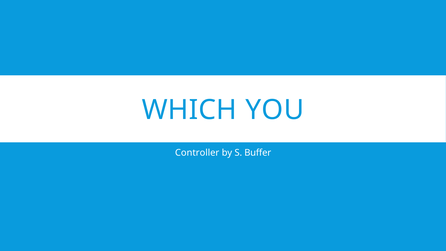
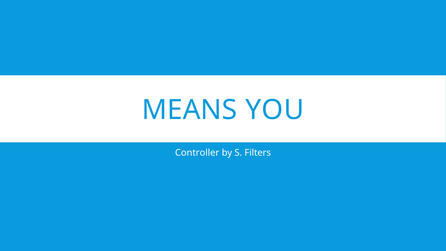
WHICH: WHICH -> MEANS
Buffer: Buffer -> Filters
